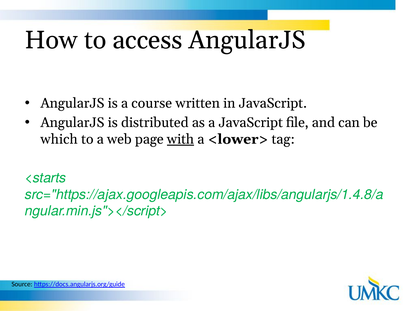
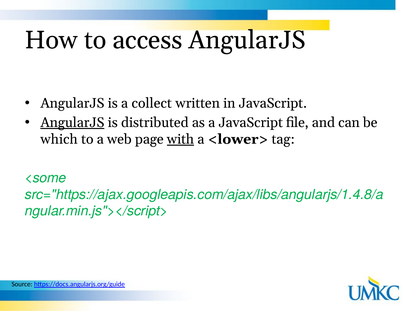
course: course -> collect
AngularJS at (72, 123) underline: none -> present
<starts: <starts -> <some
